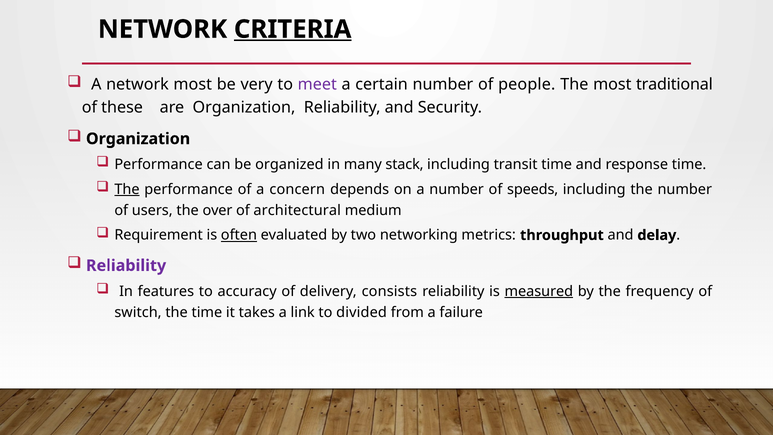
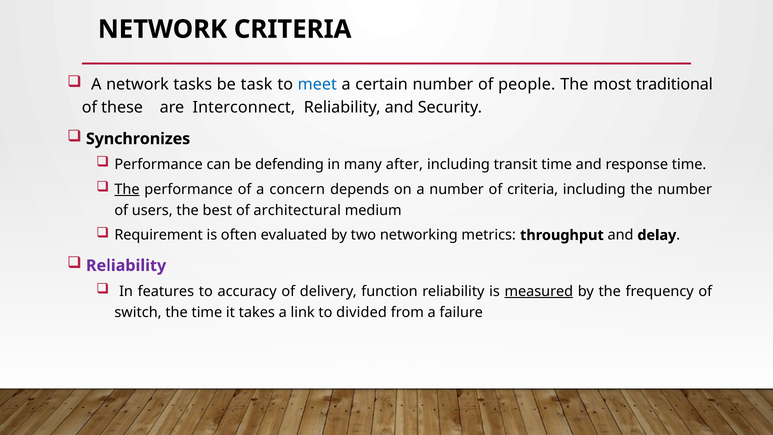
CRITERIA at (293, 29) underline: present -> none
network most: most -> tasks
very: very -> task
meet colour: purple -> blue
are Organization: Organization -> Interconnect
Organization at (138, 139): Organization -> Synchronizes
organized: organized -> defending
stack: stack -> after
of speeds: speeds -> criteria
over: over -> best
often underline: present -> none
consists: consists -> function
